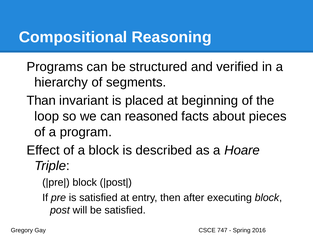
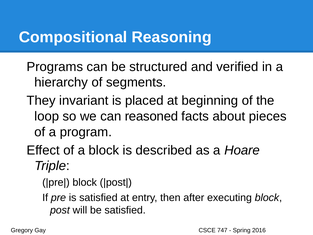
Than: Than -> They
